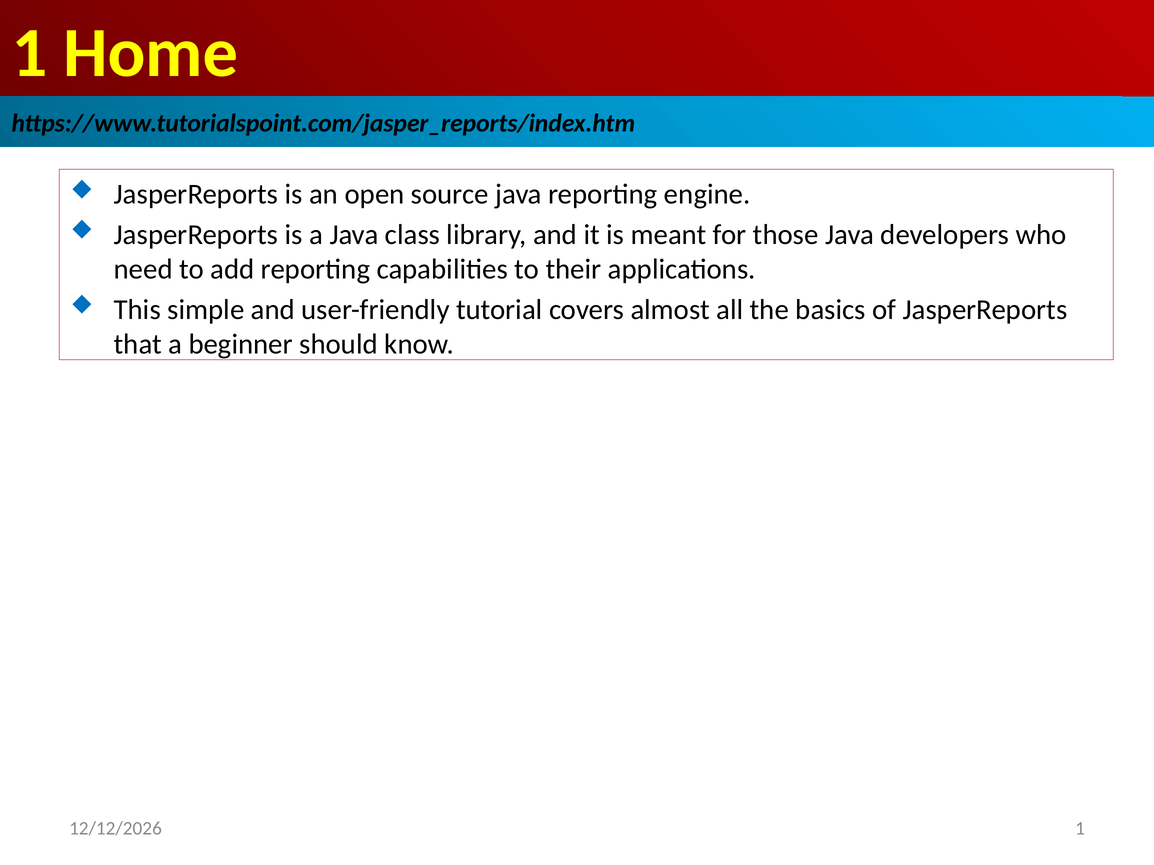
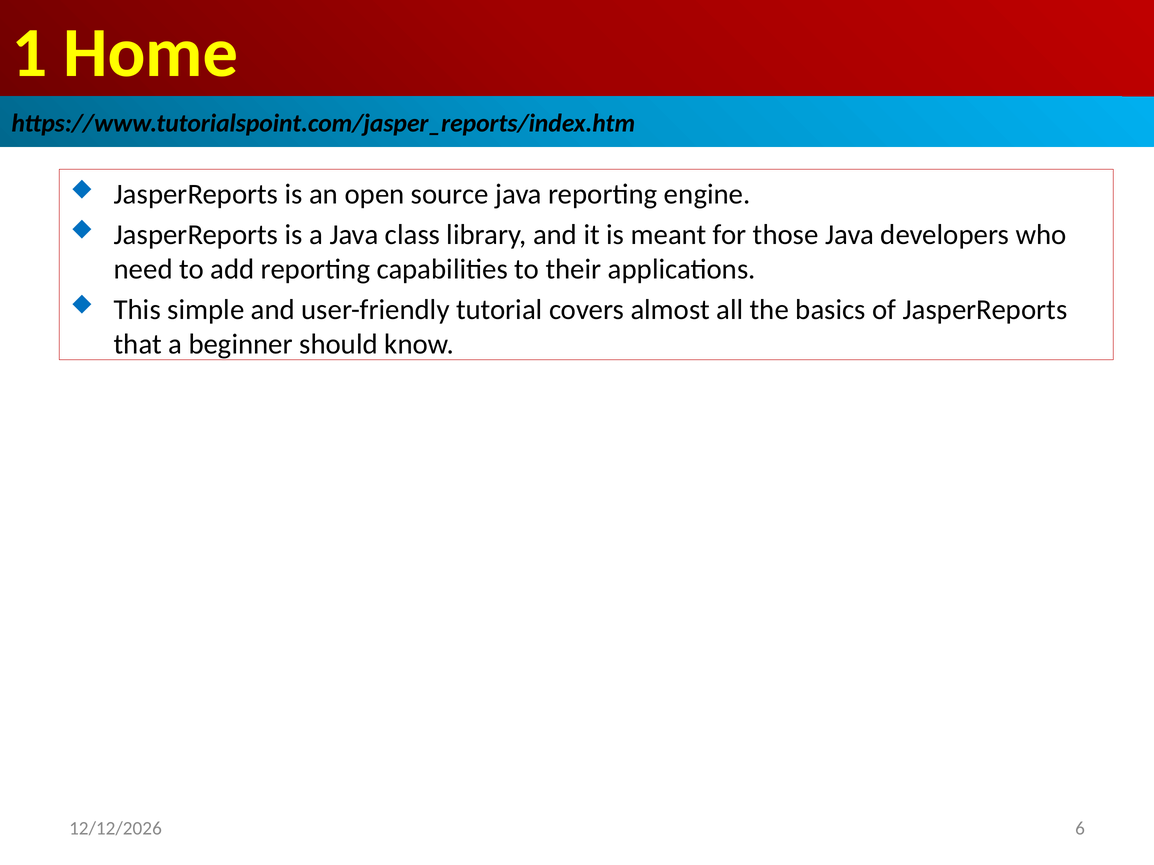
1 at (1080, 829): 1 -> 6
